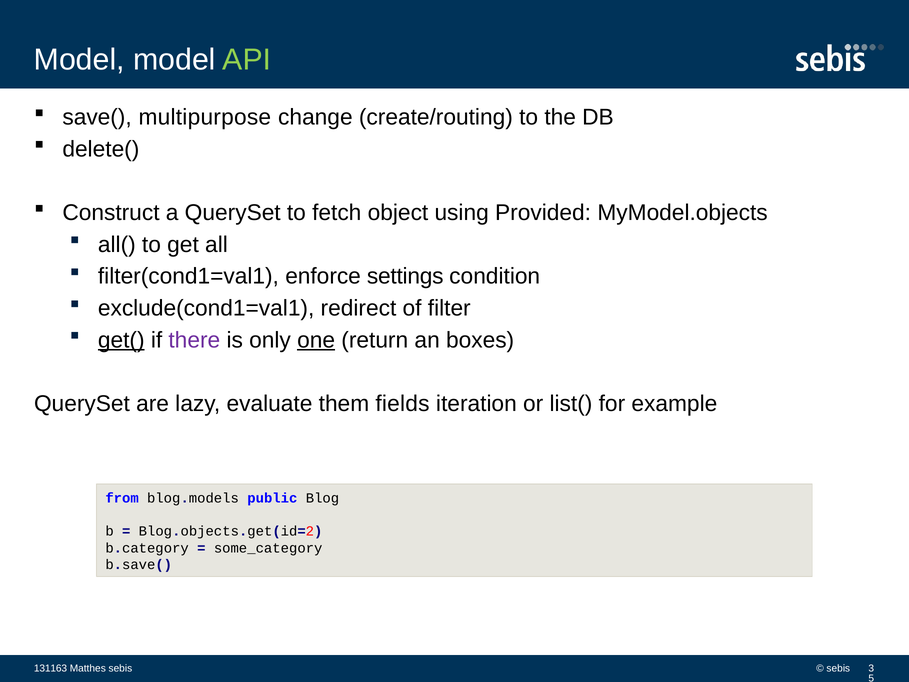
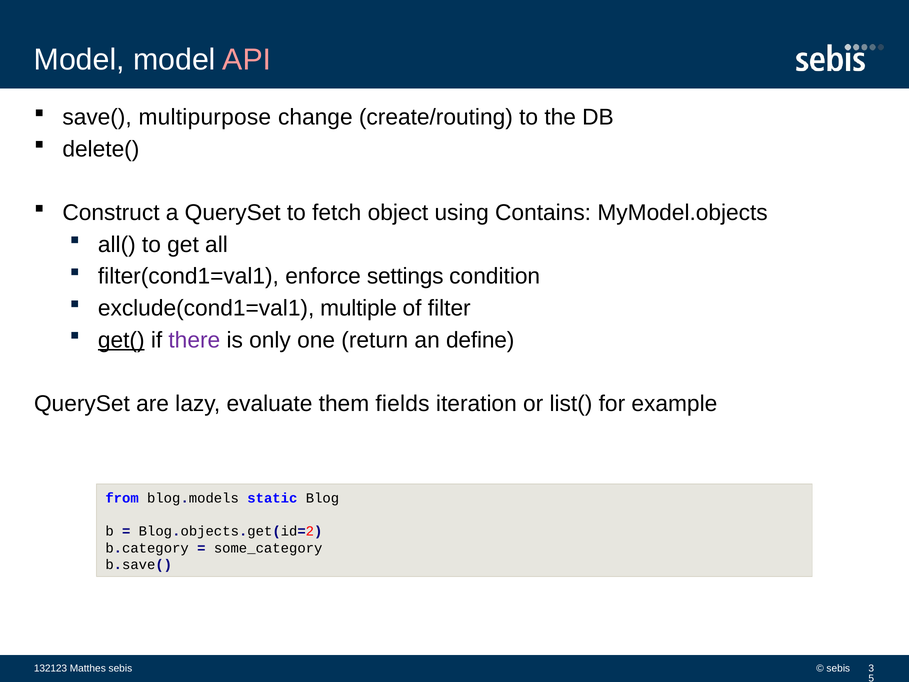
API colour: light green -> pink
Provided: Provided -> Contains
redirect: redirect -> multiple
one underline: present -> none
boxes: boxes -> define
public: public -> static
131163: 131163 -> 132123
